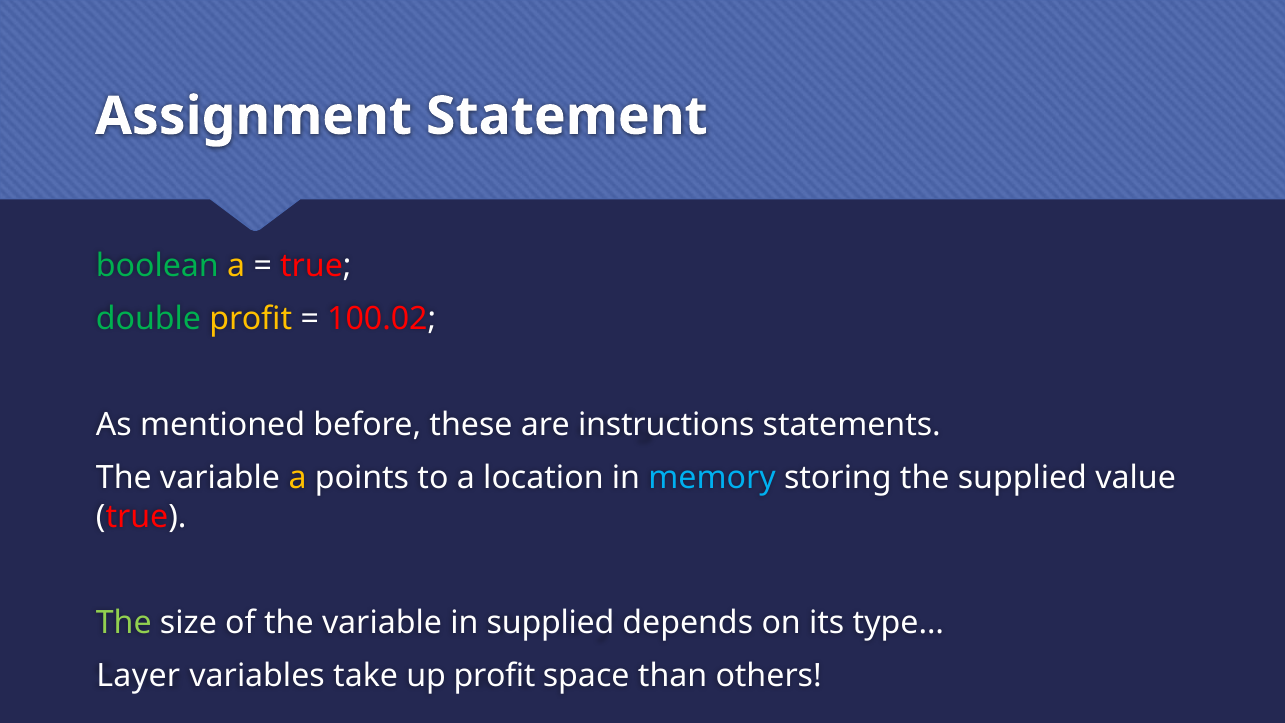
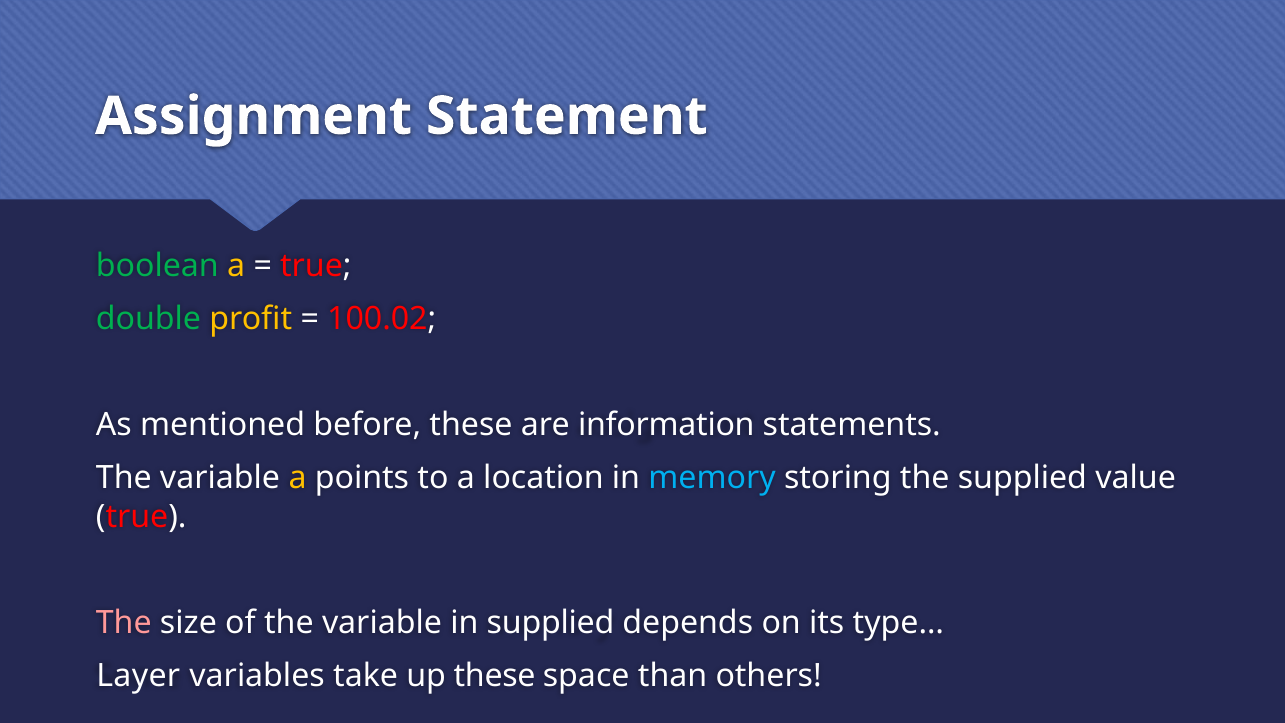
instructions: instructions -> information
The at (124, 622) colour: light green -> pink
up profit: profit -> these
